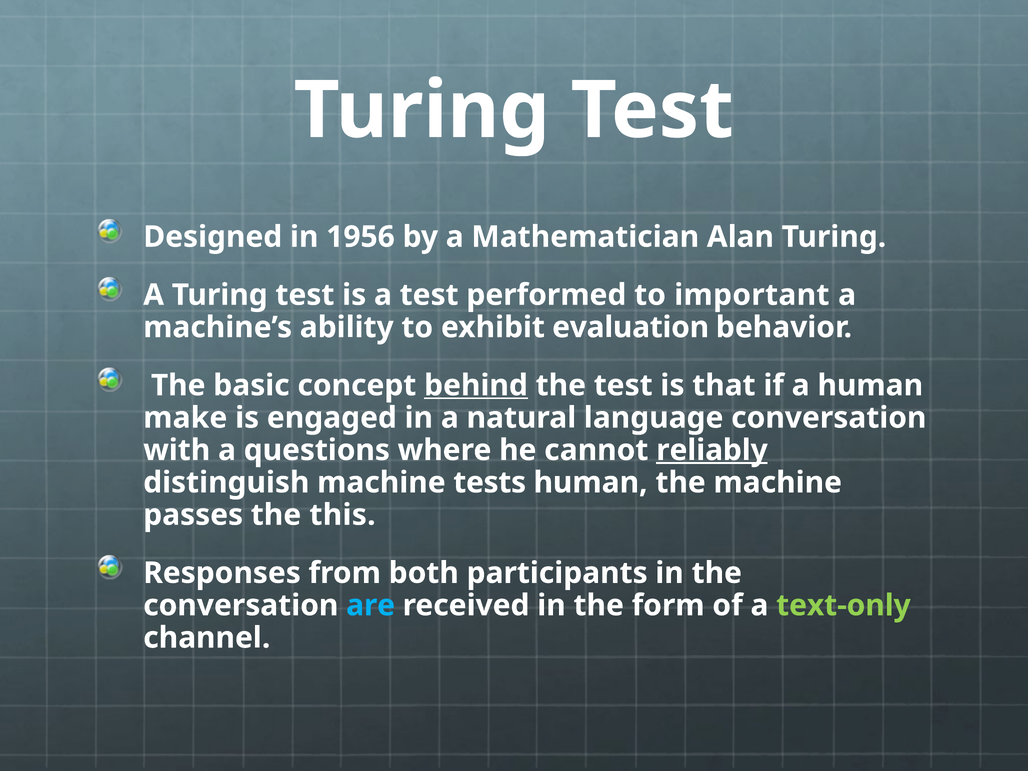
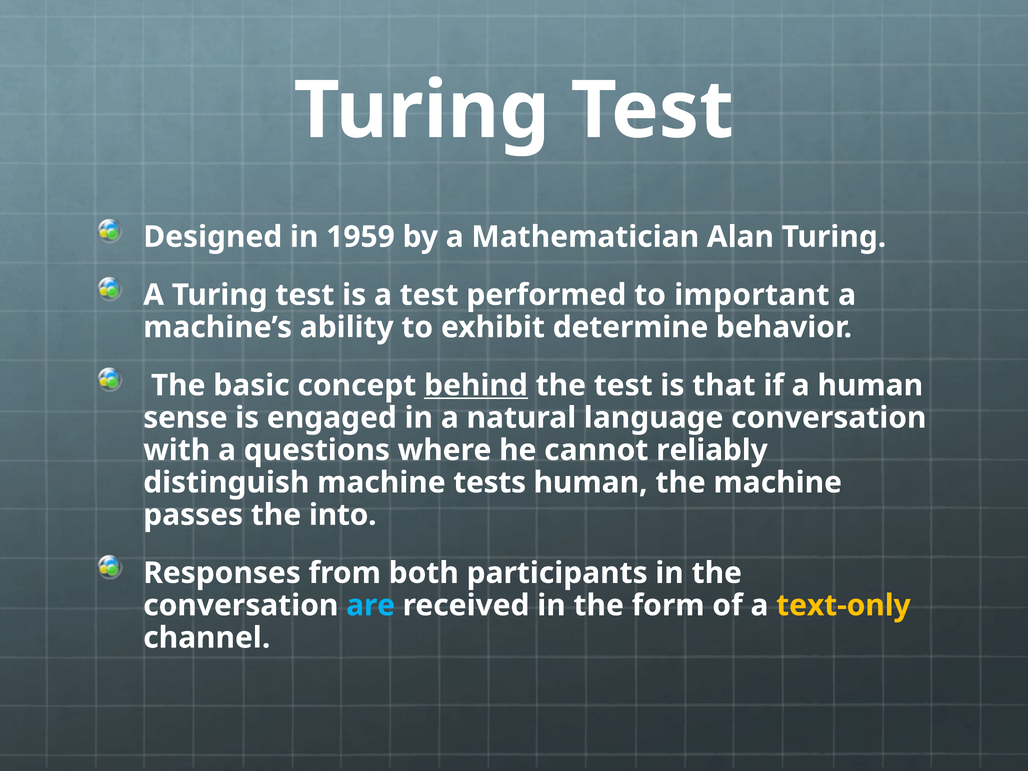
1956: 1956 -> 1959
evaluation: evaluation -> determine
make: make -> sense
reliably underline: present -> none
this: this -> into
text-only colour: light green -> yellow
